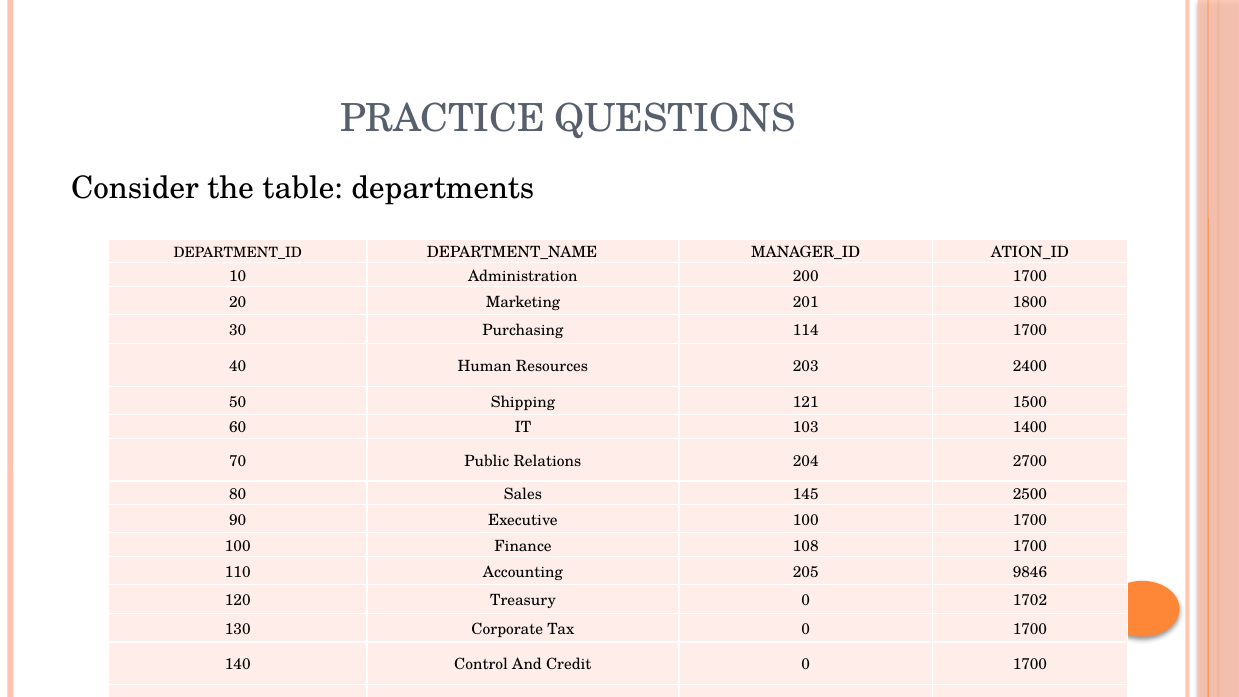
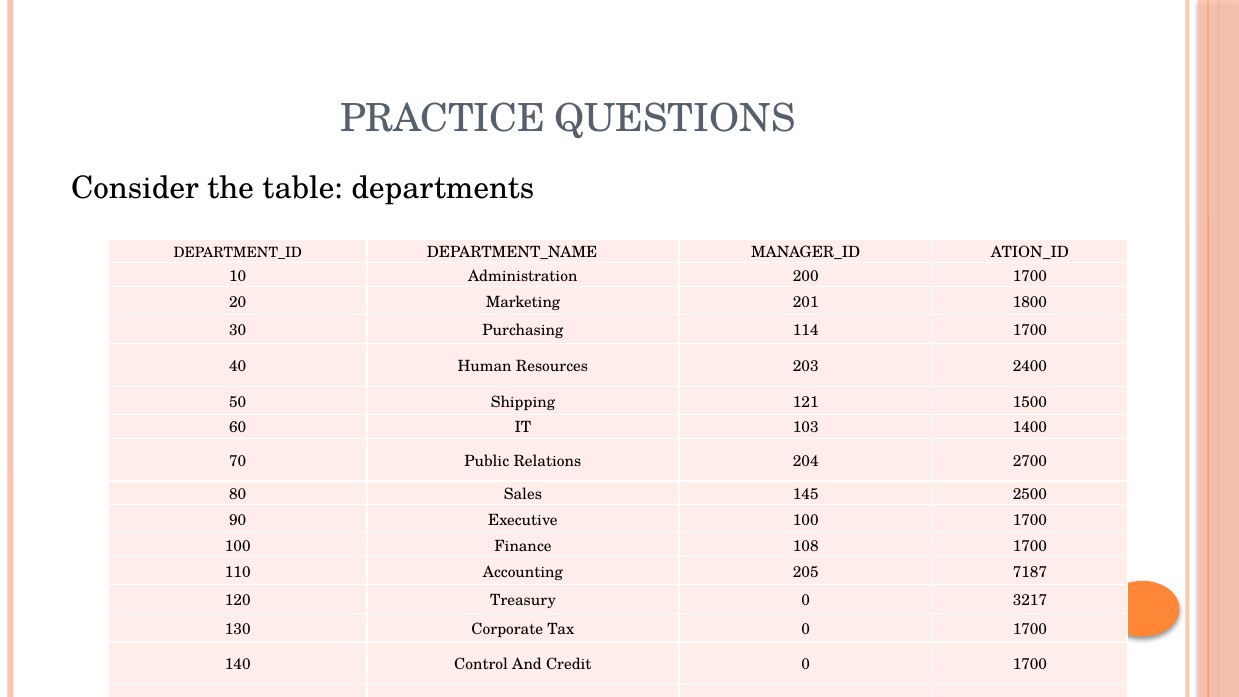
9846: 9846 -> 7187
1702: 1702 -> 3217
